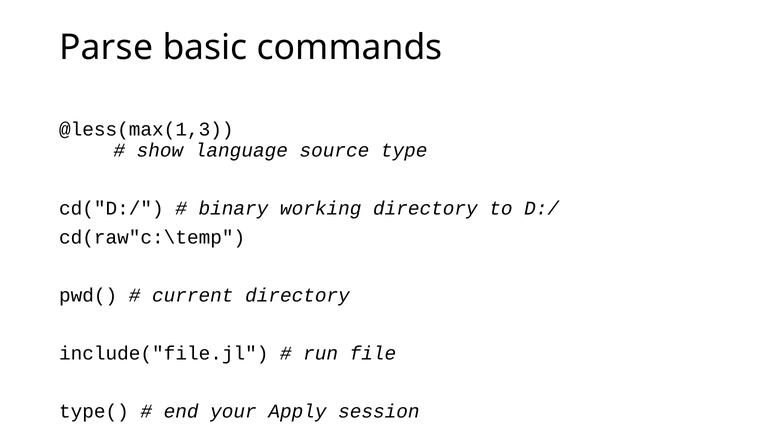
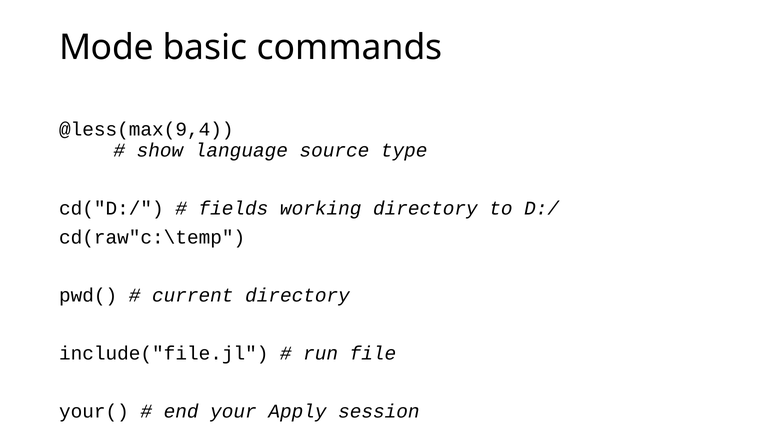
Parse: Parse -> Mode
@less(max(1,3: @less(max(1,3 -> @less(max(9,4
binary: binary -> fields
type(: type( -> your(
